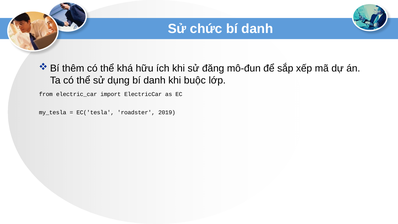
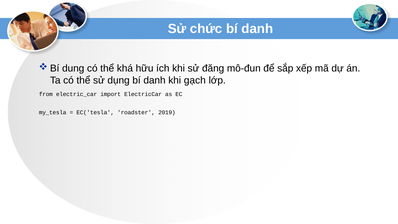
thêm: thêm -> dung
buộc: buộc -> gạch
